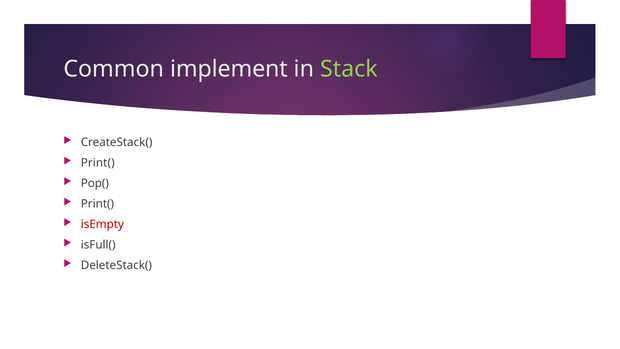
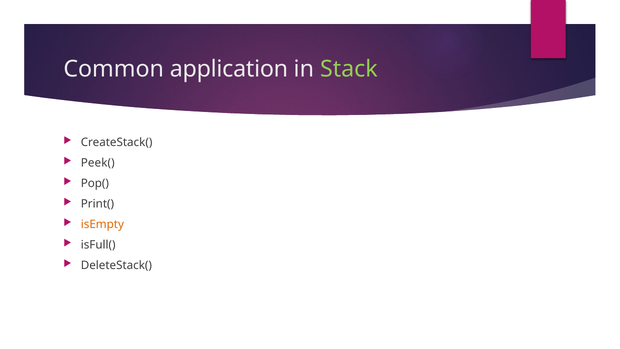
implement: implement -> application
Print( at (98, 163): Print( -> Peek(
isEmpty colour: red -> orange
